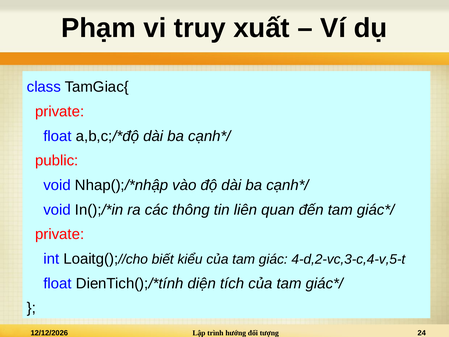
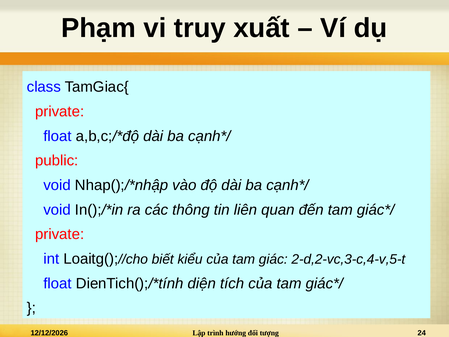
4-d,2-vc,3-c,4-v,5-t: 4-d,2-vc,3-c,4-v,5-t -> 2-d,2-vc,3-c,4-v,5-t
